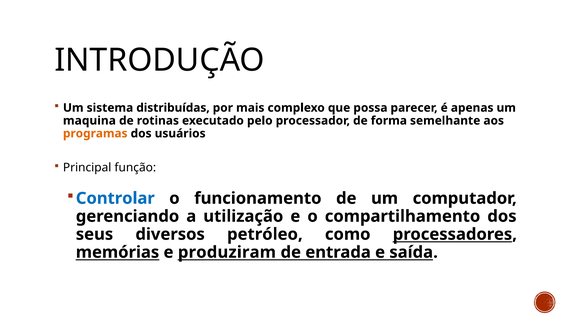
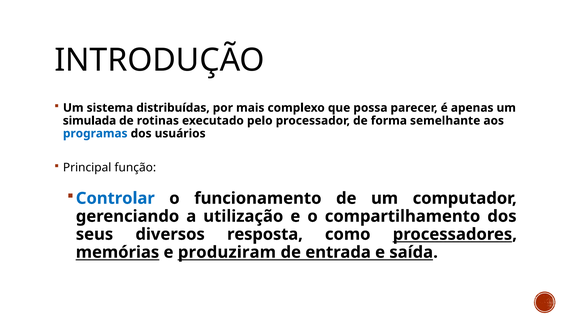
maquina: maquina -> simulada
programas colour: orange -> blue
petróleo: petróleo -> resposta
